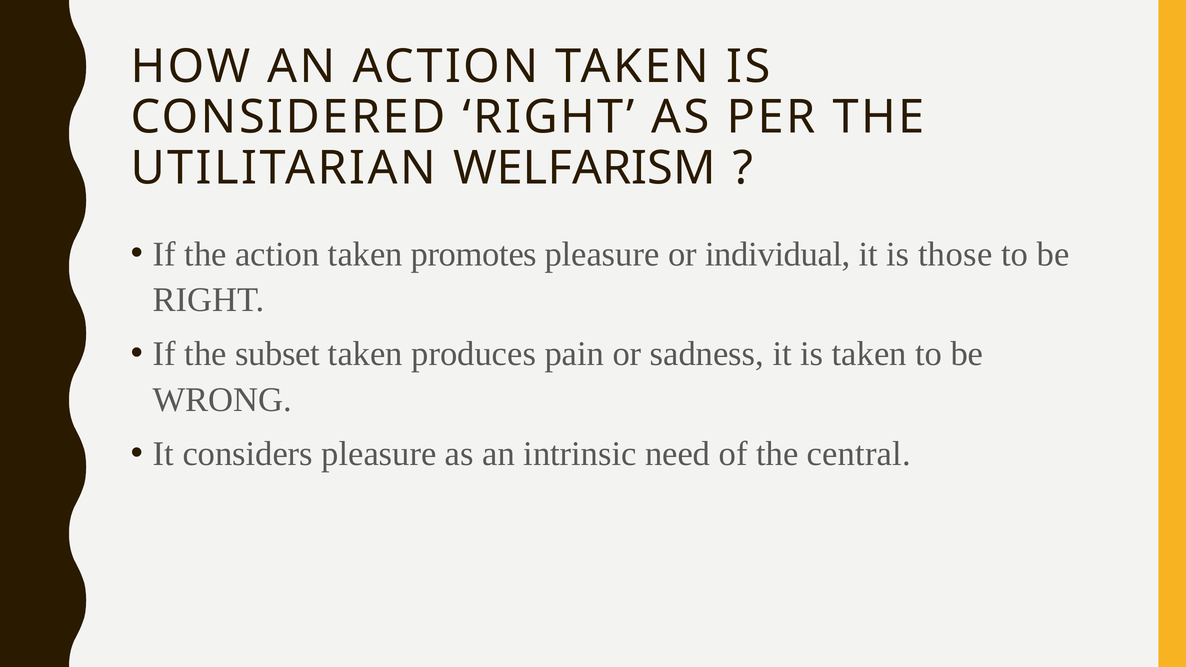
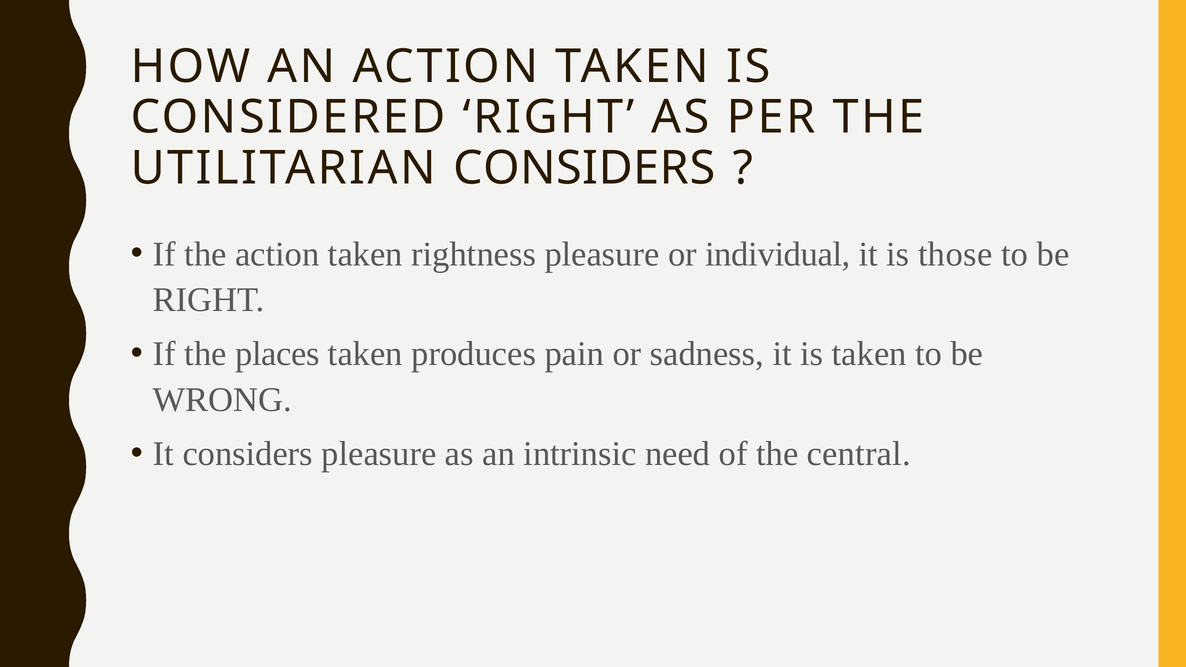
UTILITARIAN WELFARISM: WELFARISM -> CONSIDERS
promotes: promotes -> rightness
subset: subset -> places
